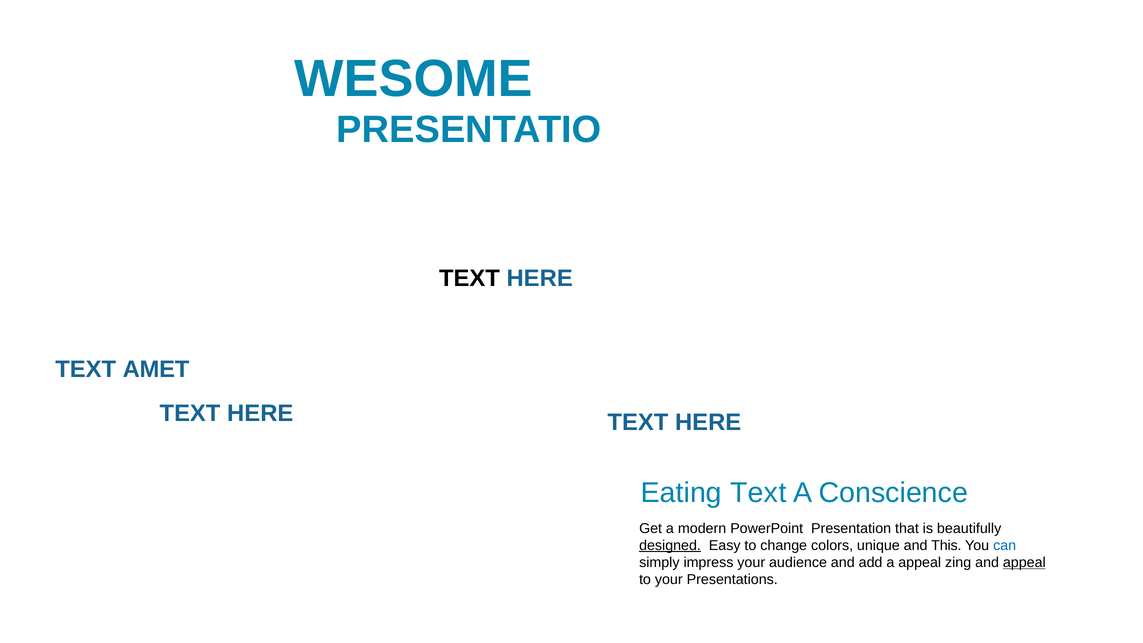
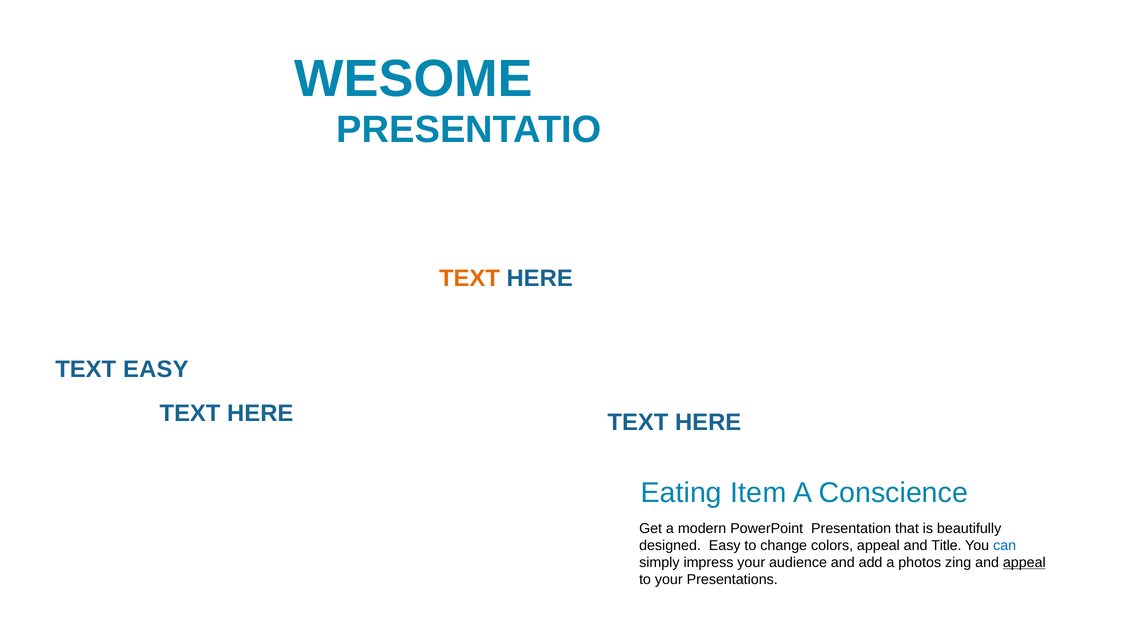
TEXT at (469, 278) colour: black -> orange
TEXT AMET: AMET -> EASY
Eating Text: Text -> Item
designed underline: present -> none
colors unique: unique -> appeal
This: This -> Title
a appeal: appeal -> photos
